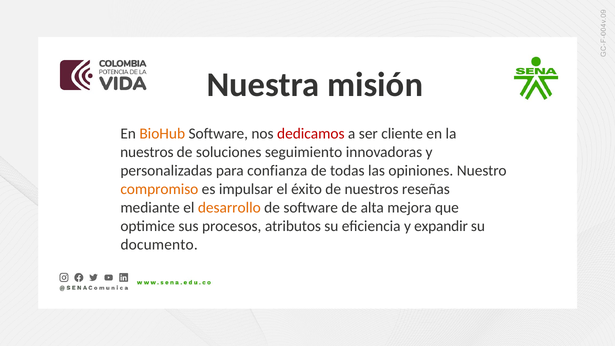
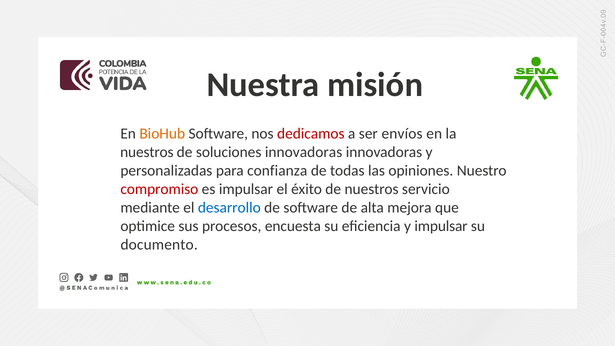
cliente: cliente -> envíos
soluciones seguimiento: seguimiento -> innovadoras
compromiso colour: orange -> red
reseñas: reseñas -> servicio
desarrollo colour: orange -> blue
atributos: atributos -> encuesta
y expandir: expandir -> impulsar
